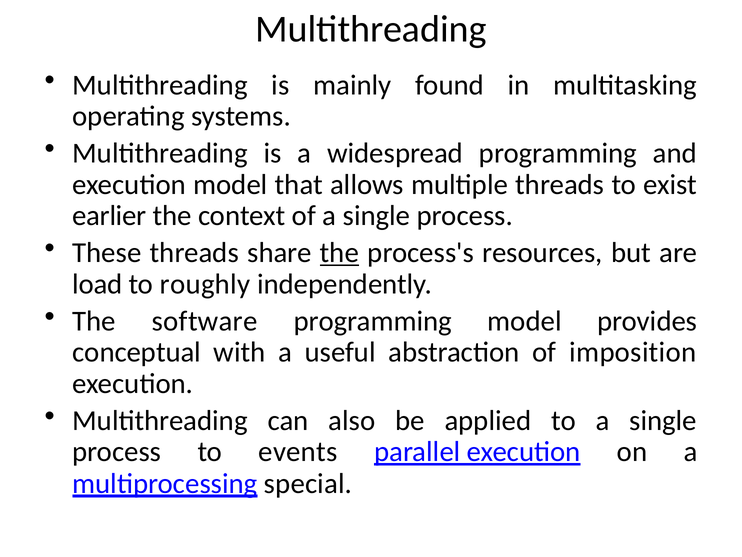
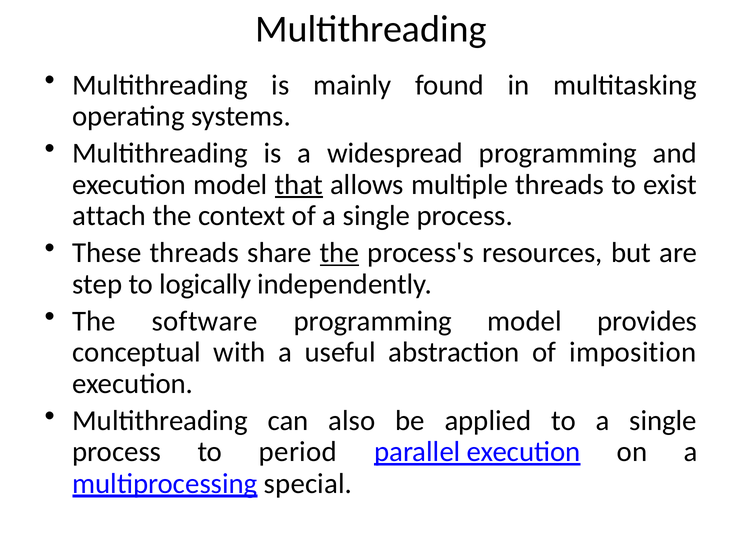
that underline: none -> present
earlier: earlier -> attach
load: load -> step
roughly: roughly -> logically
events: events -> period
